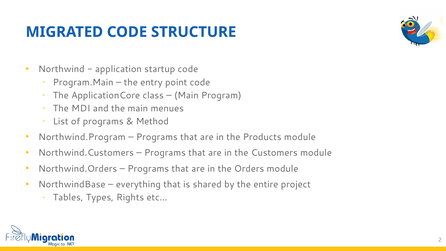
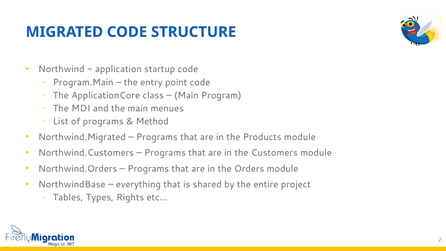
Northwind.Program: Northwind.Program -> Northwind.Migrated
